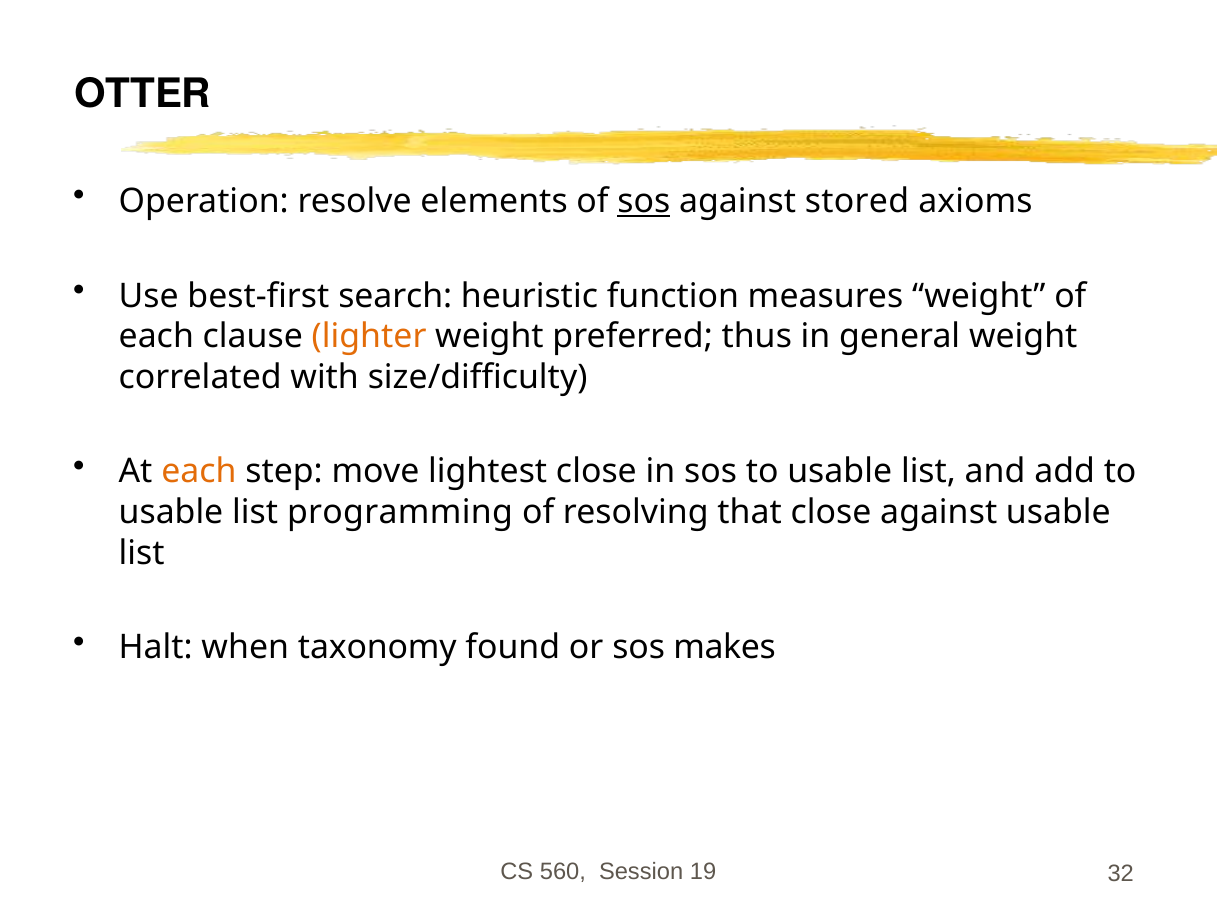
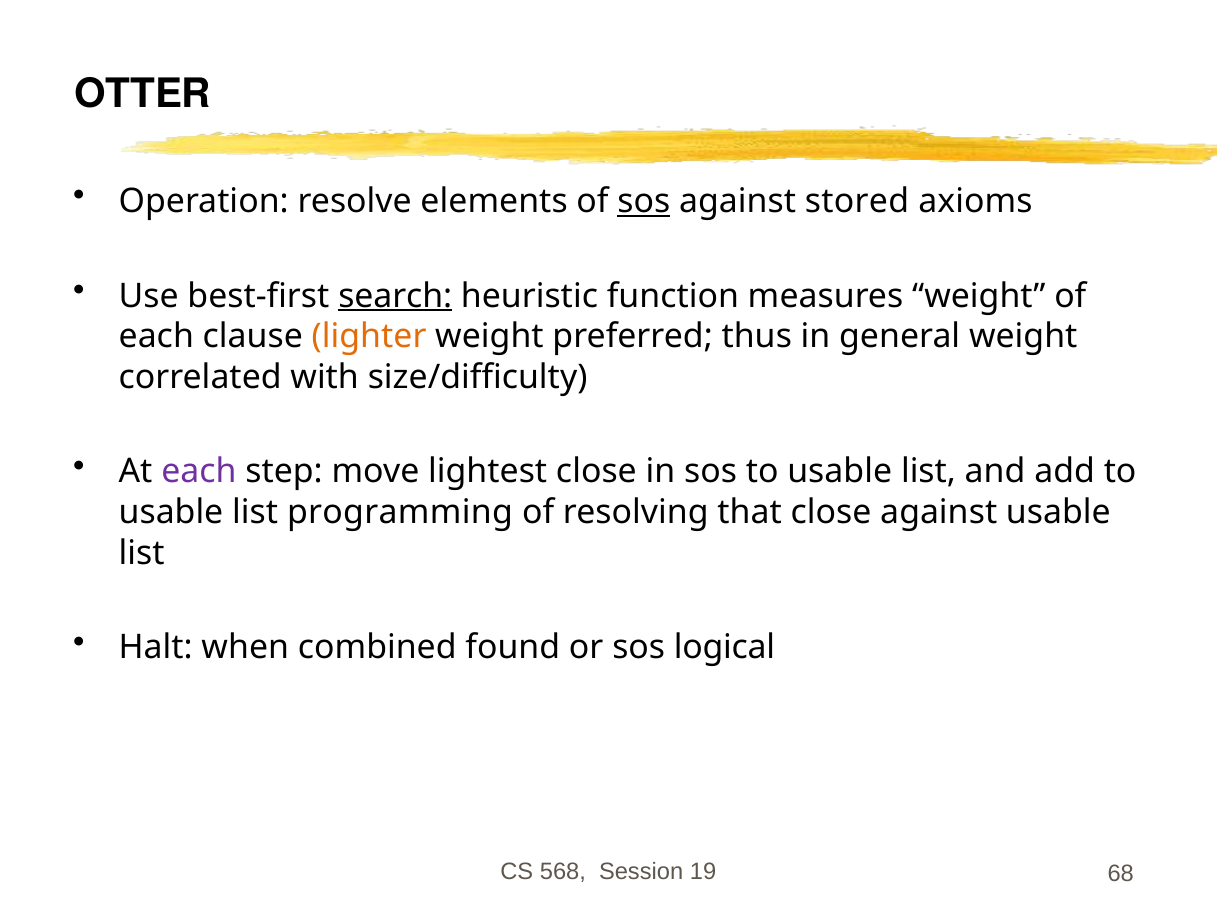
search underline: none -> present
each at (199, 472) colour: orange -> purple
taxonomy: taxonomy -> combined
makes: makes -> logical
560: 560 -> 568
32: 32 -> 68
